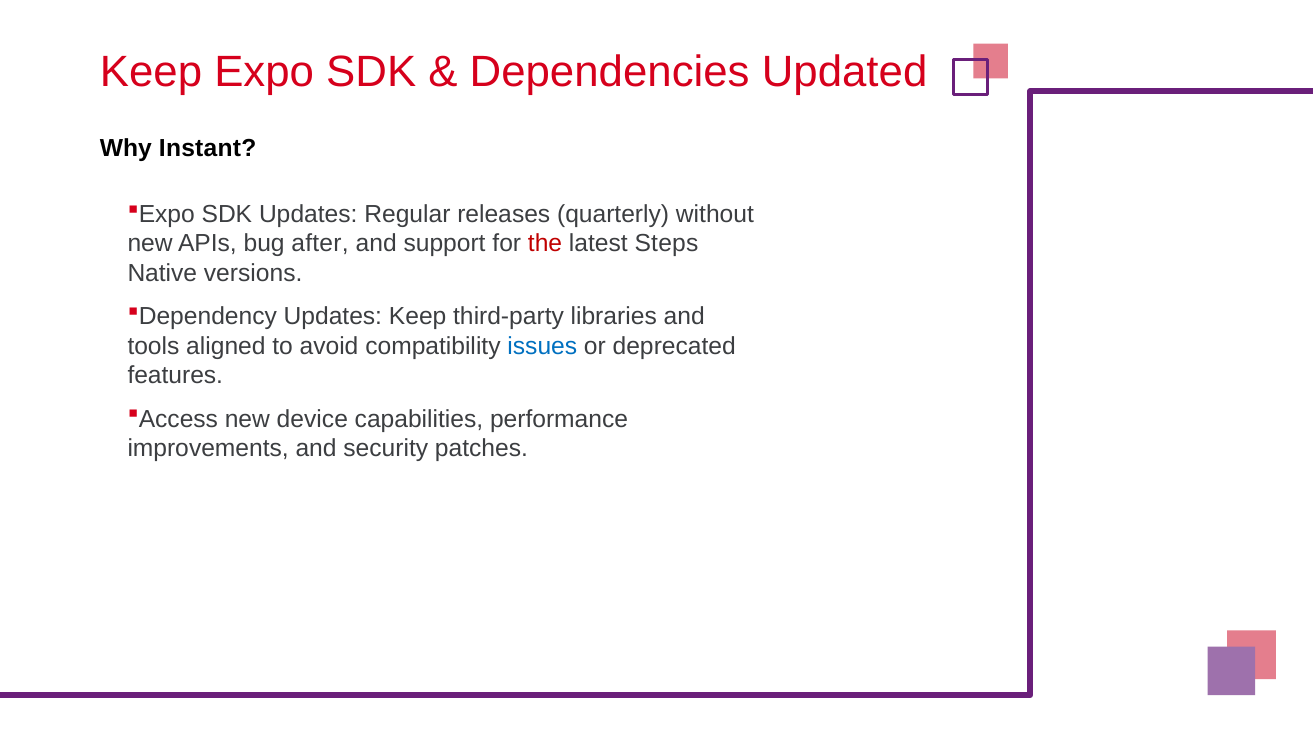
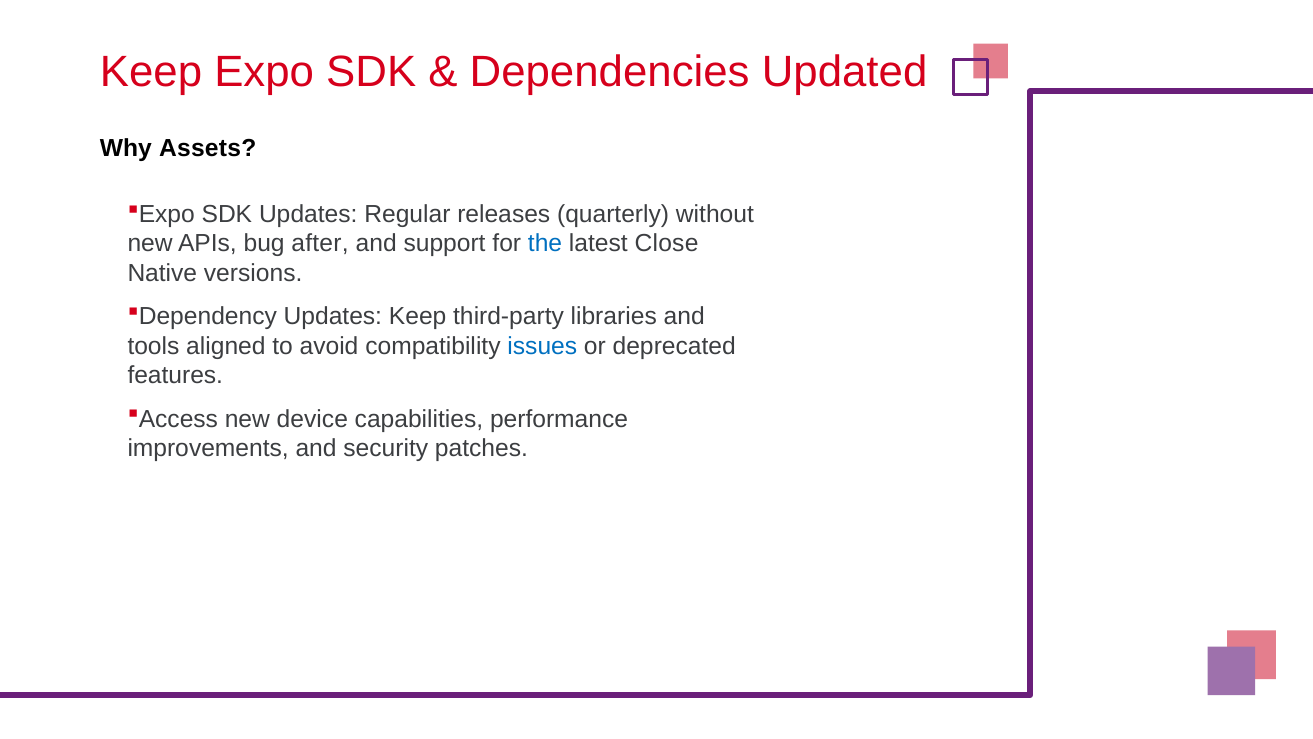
Instant: Instant -> Assets
the colour: red -> blue
Steps: Steps -> Close
